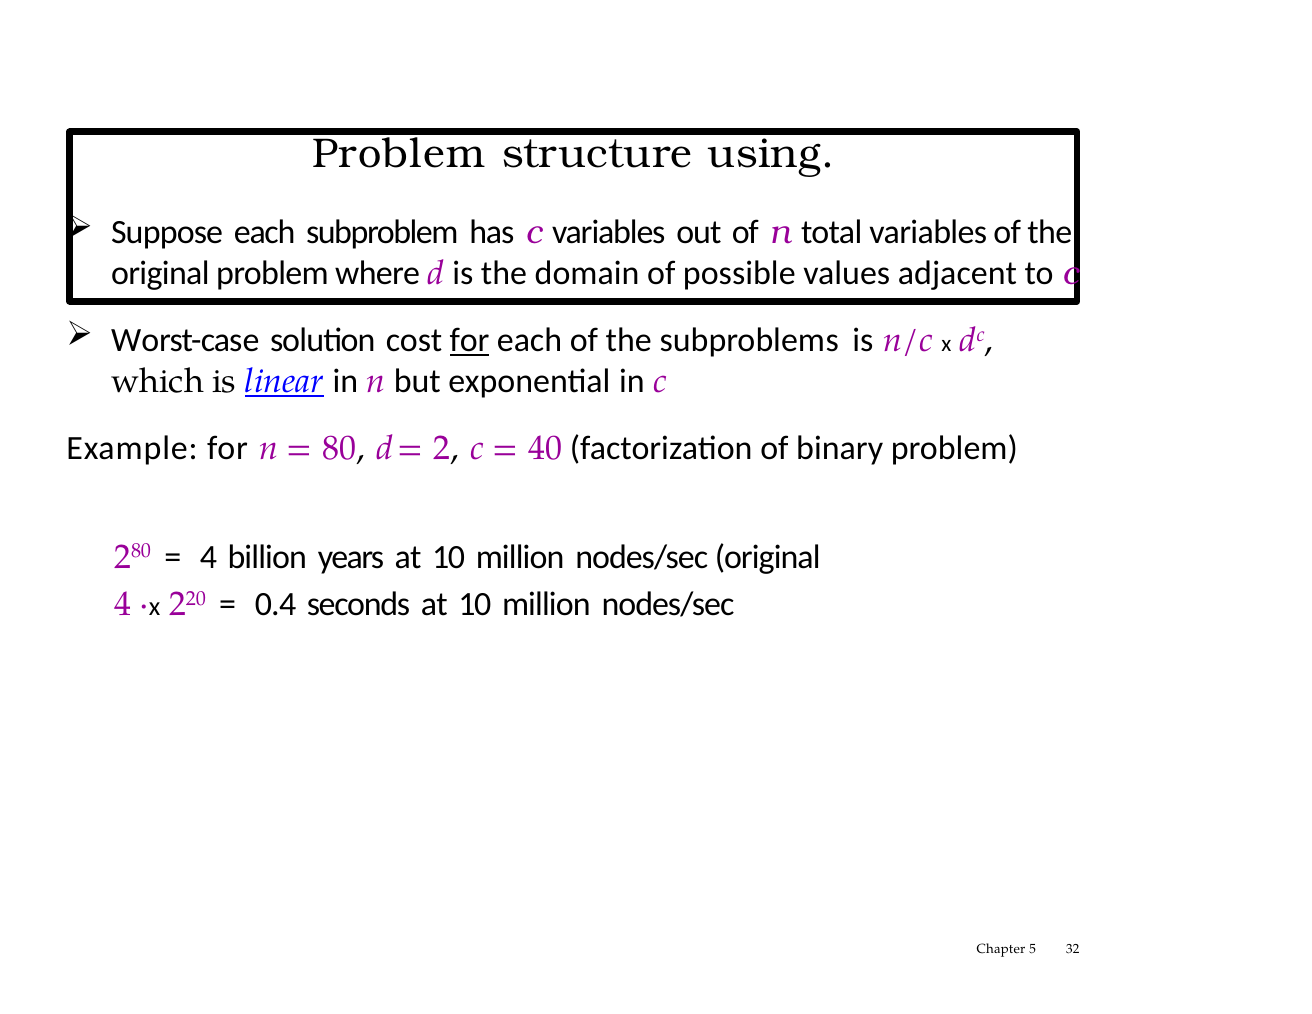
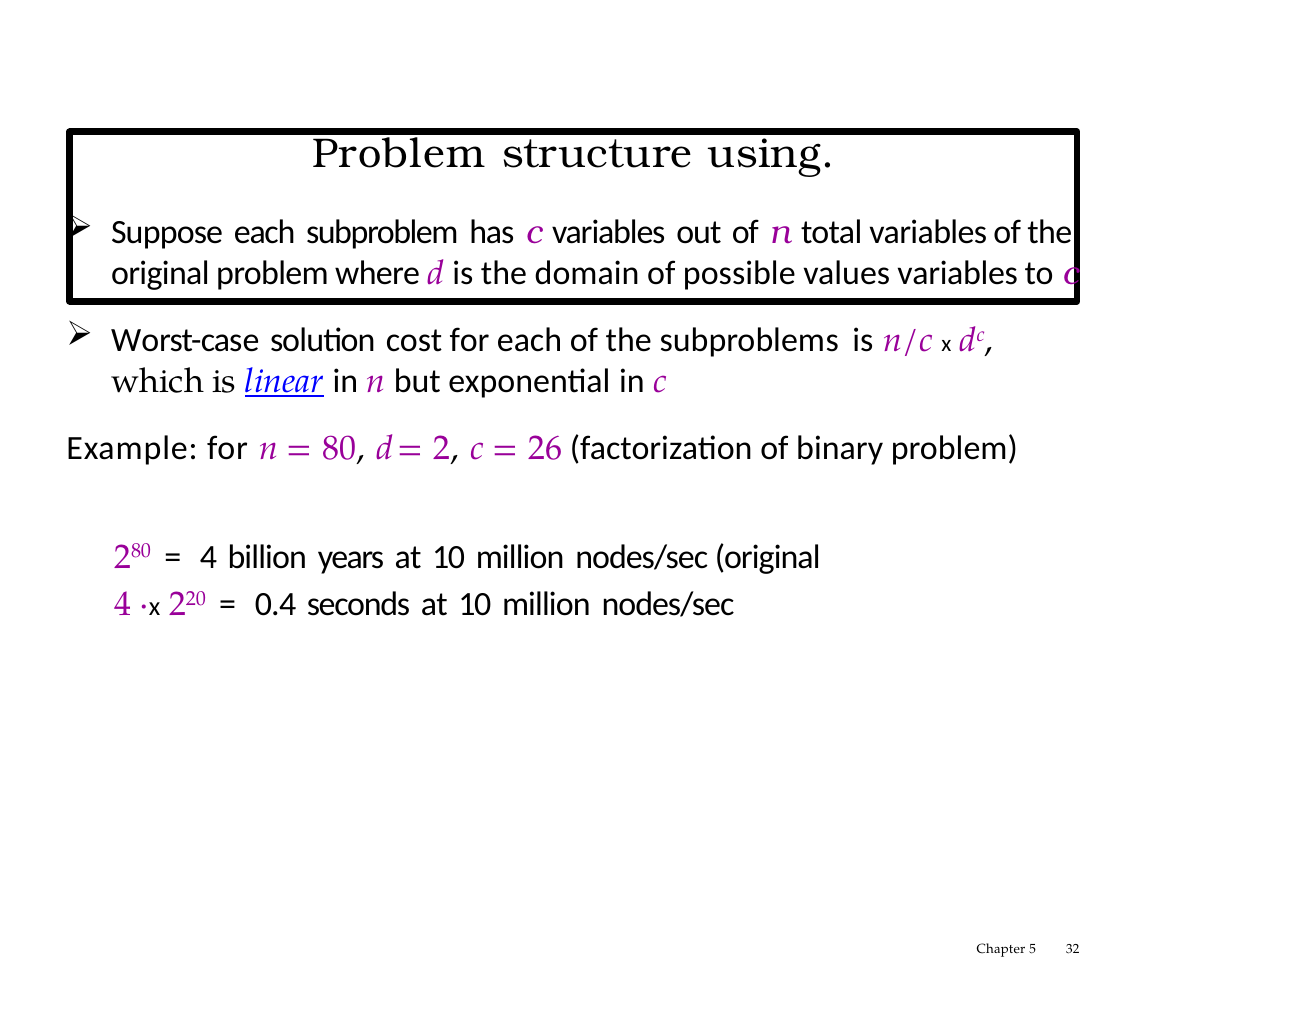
values adjacent: adjacent -> variables
for at (470, 340) underline: present -> none
40: 40 -> 26
